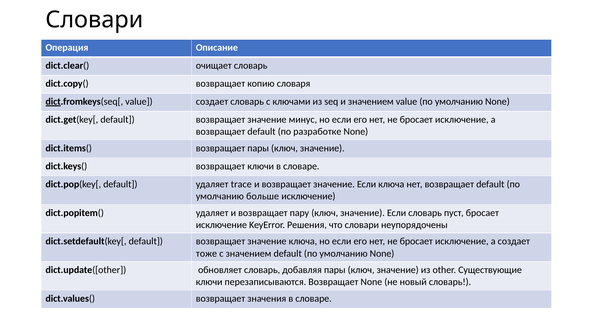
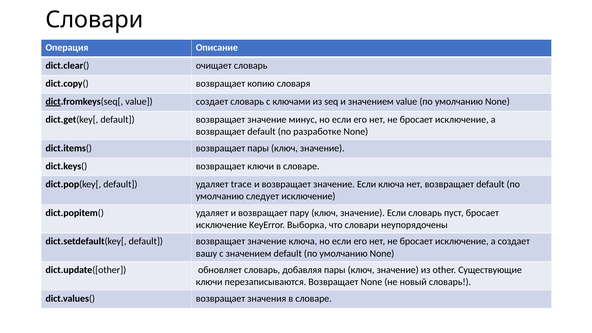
больше: больше -> следует
Решения: Решения -> Выборка
тоже: тоже -> вашу
